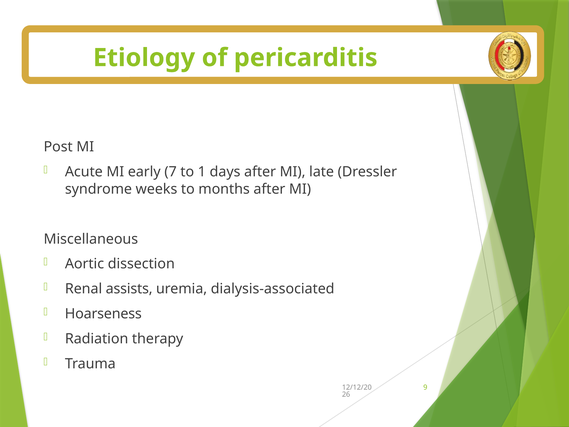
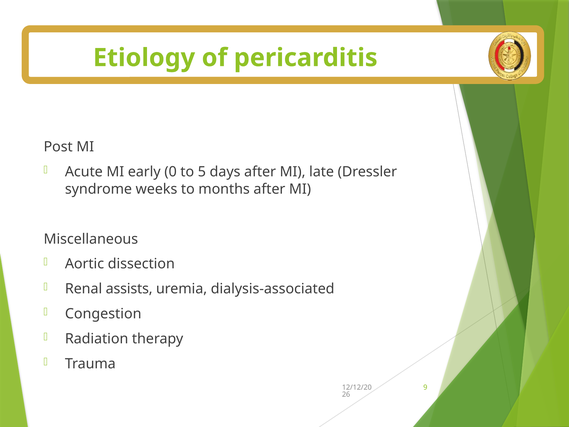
7: 7 -> 0
1: 1 -> 5
Hoarseness: Hoarseness -> Congestion
